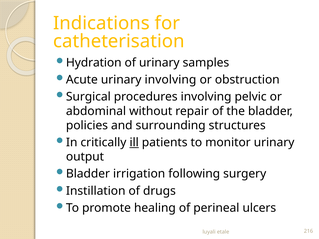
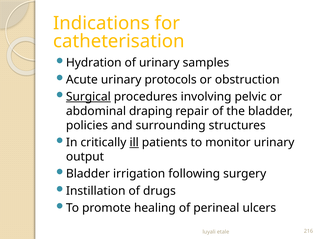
urinary involving: involving -> protocols
Surgical underline: none -> present
without: without -> draping
